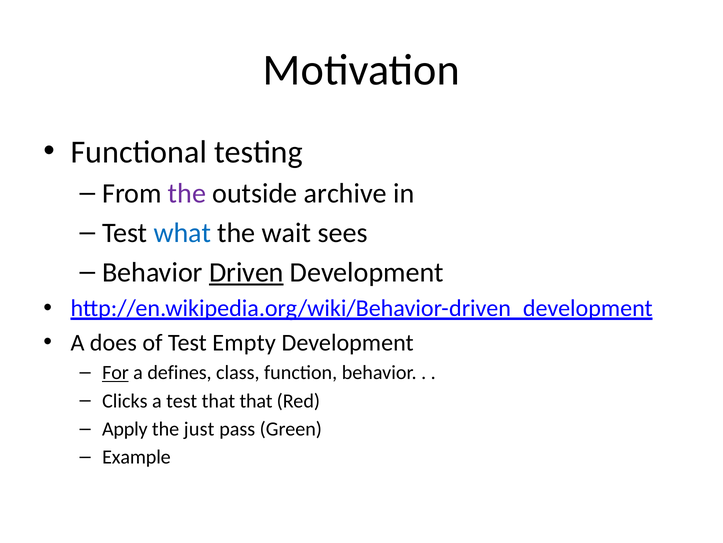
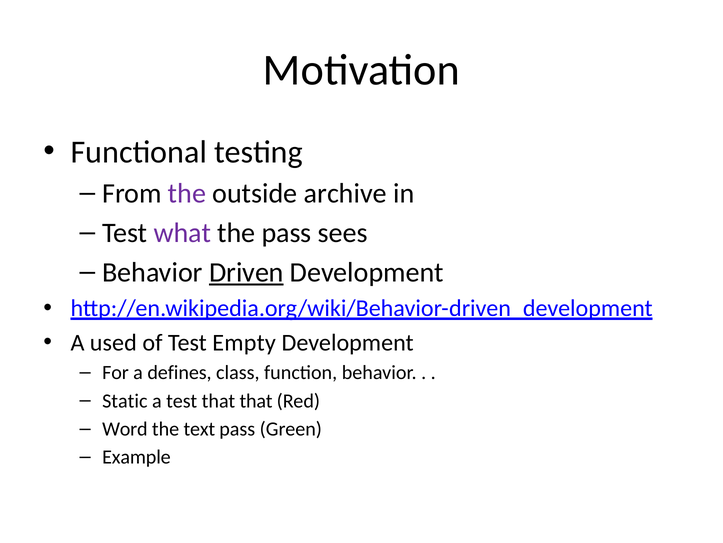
what colour: blue -> purple
the wait: wait -> pass
does: does -> used
For underline: present -> none
Clicks: Clicks -> Static
Apply: Apply -> Word
just: just -> text
